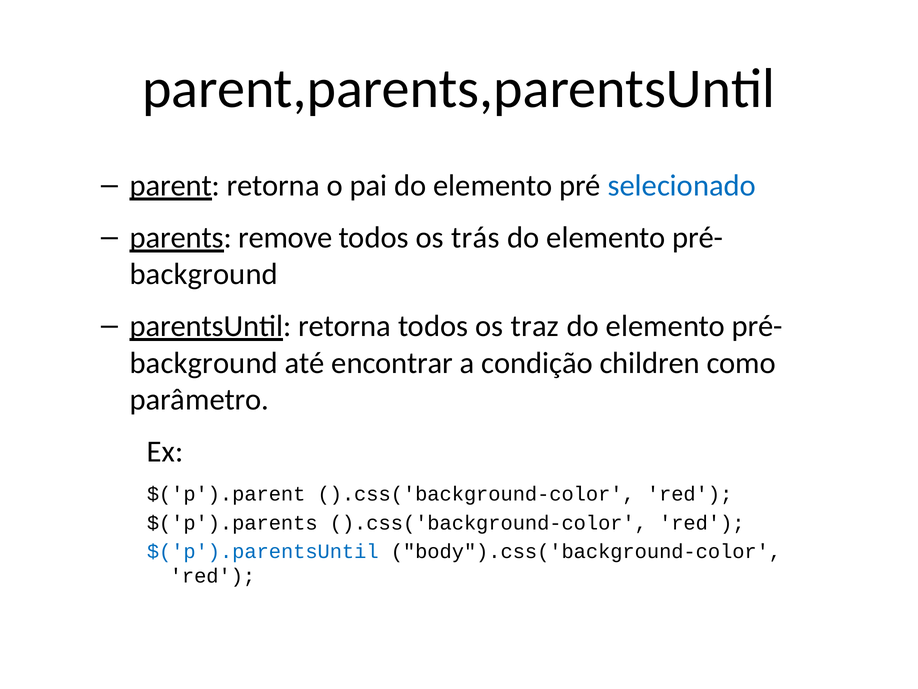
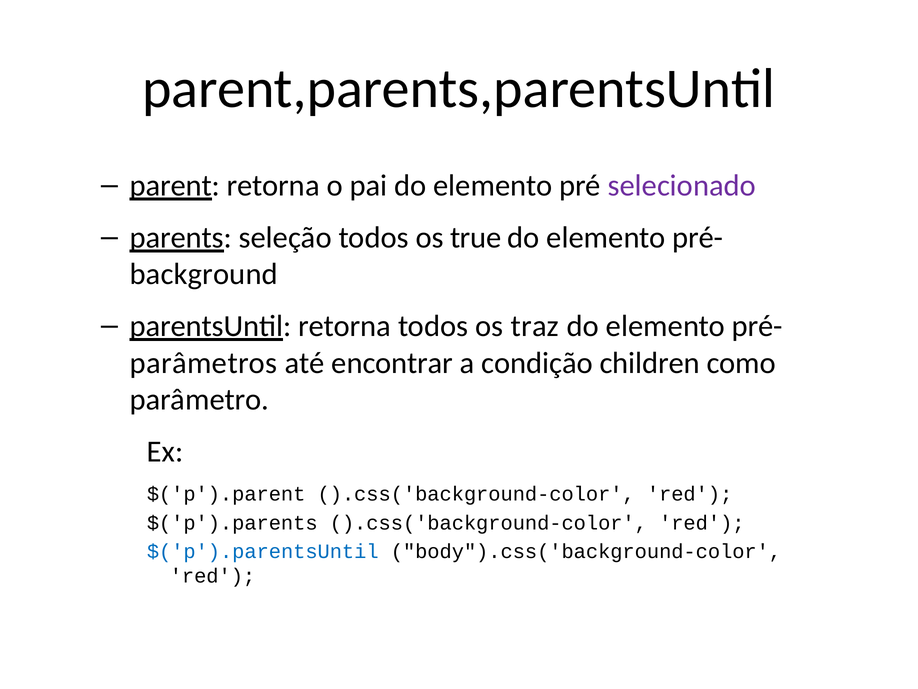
selecionado colour: blue -> purple
remove: remove -> seleção
trás: trás -> true
background at (204, 363): background -> parâmetros
